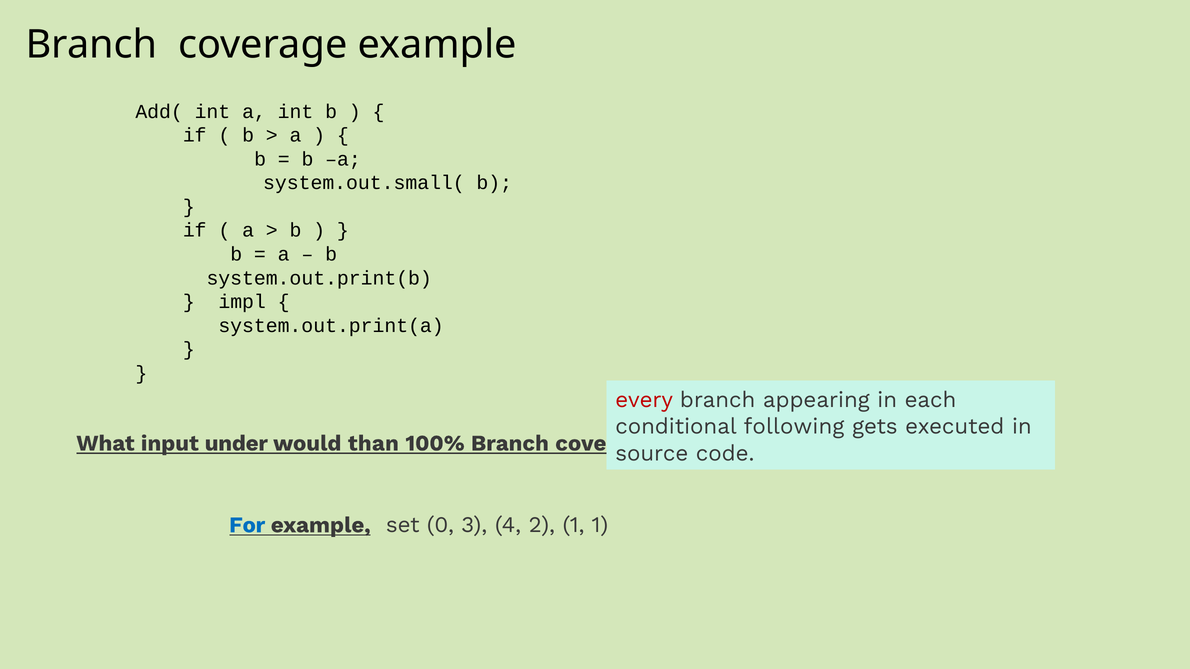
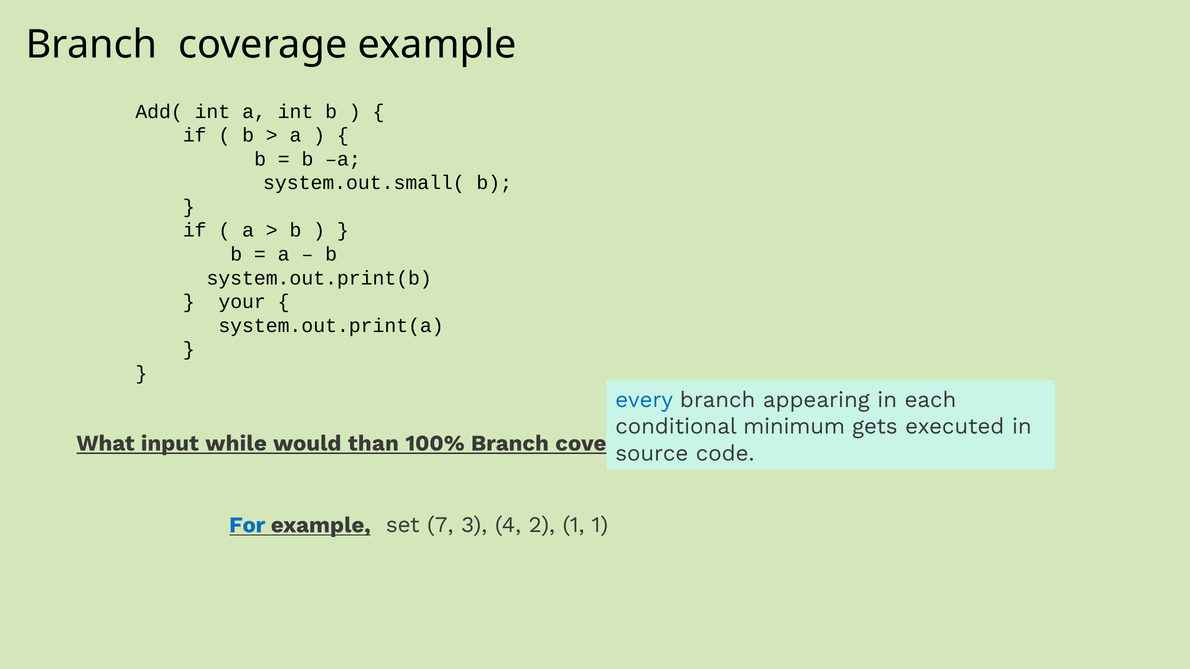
impl: impl -> your
every colour: red -> blue
following: following -> minimum
under: under -> while
0: 0 -> 7
